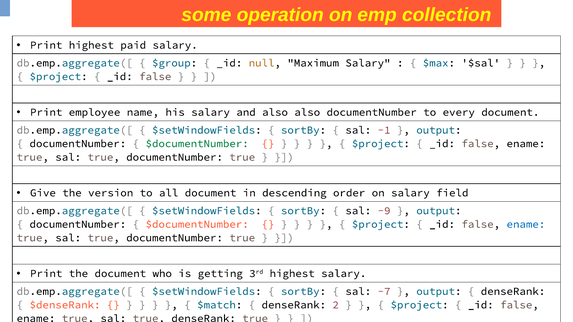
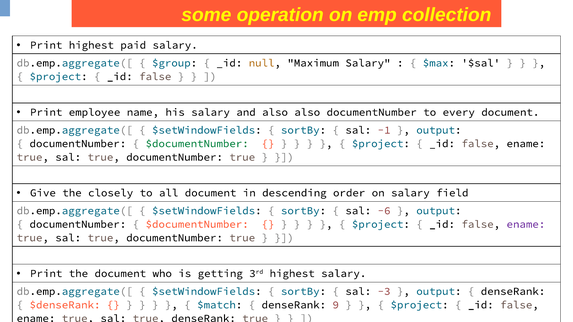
version: version -> closely
-9: -9 -> -6
ename at (526, 224) colour: blue -> purple
-7: -7 -> -3
2: 2 -> 9
